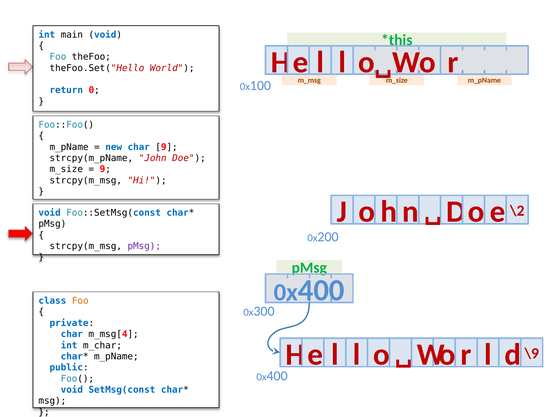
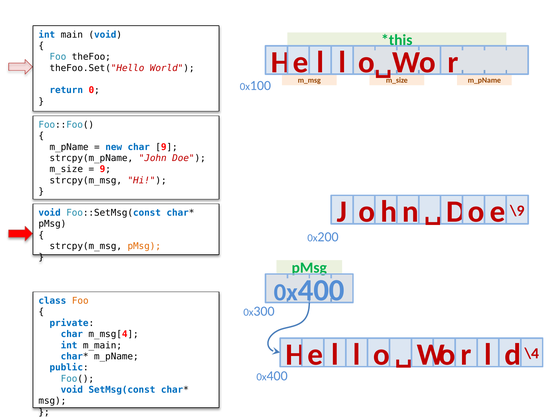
\2: \2 -> \9
pMsg at (144, 246) colour: purple -> orange
m_char: m_char -> m_main
\9: \9 -> \4
